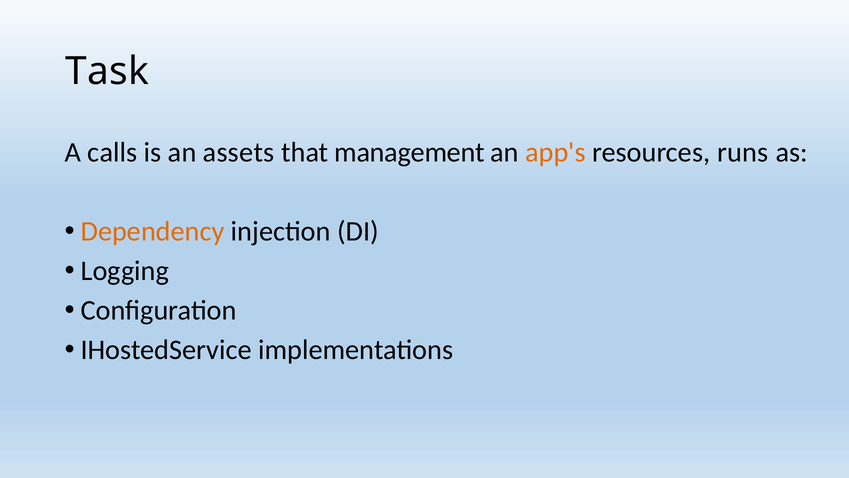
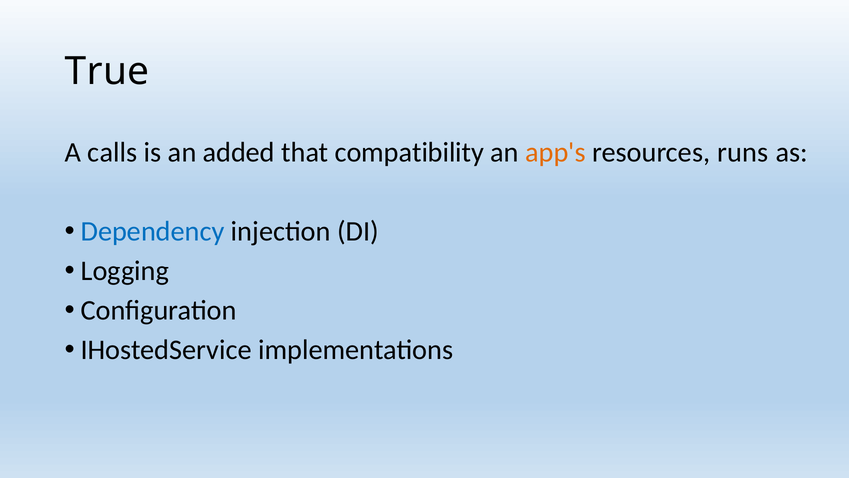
Task: Task -> True
assets: assets -> added
management: management -> compatibility
Dependency colour: orange -> blue
